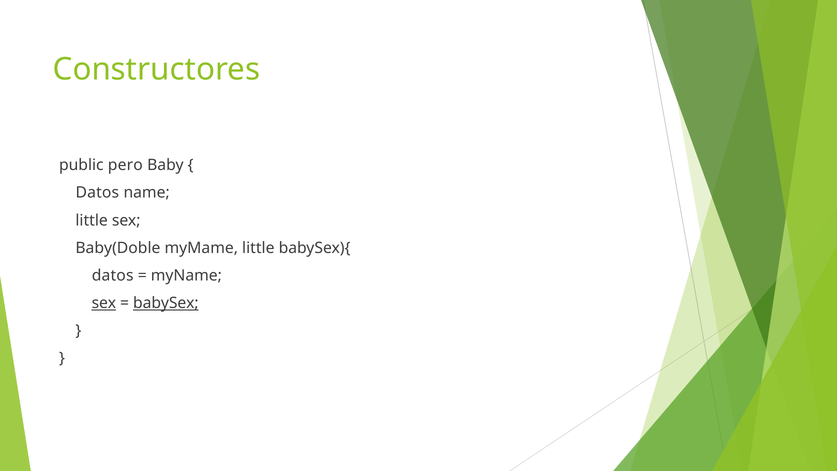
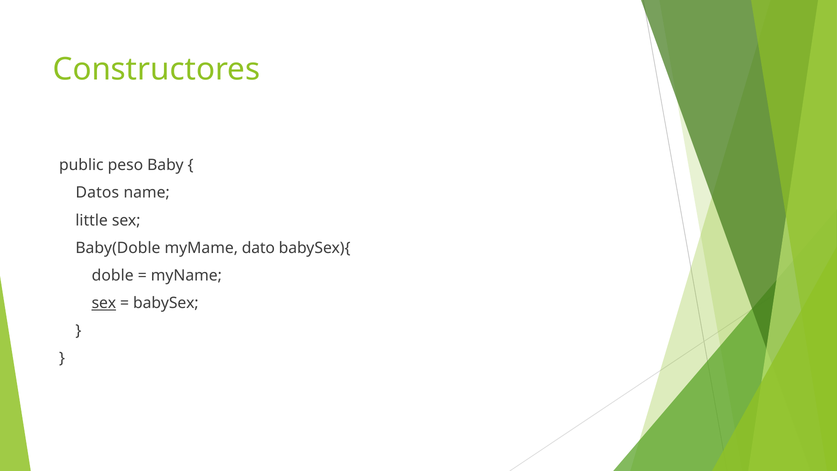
pero: pero -> peso
myMame little: little -> dato
datos at (113, 275): datos -> doble
babySex underline: present -> none
